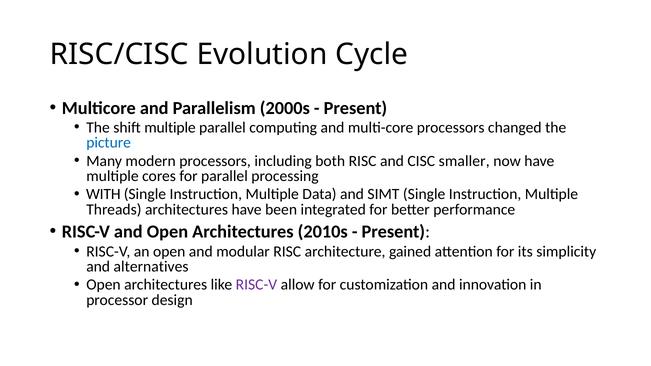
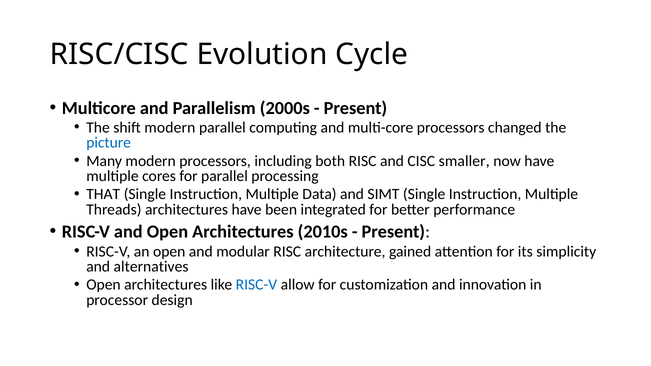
shift multiple: multiple -> modern
WITH: WITH -> THAT
RISC-V at (256, 285) colour: purple -> blue
